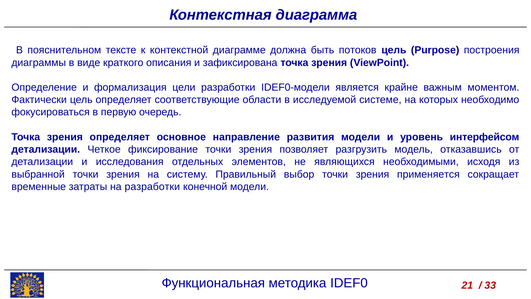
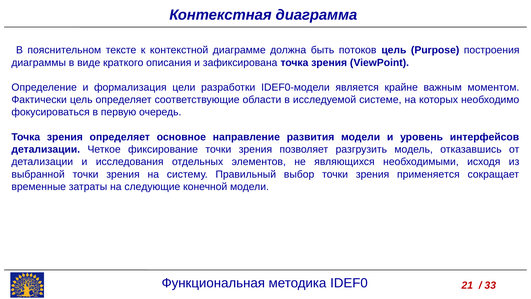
интерфейсом: интерфейсом -> интерфейсов
на разработки: разработки -> следующие
